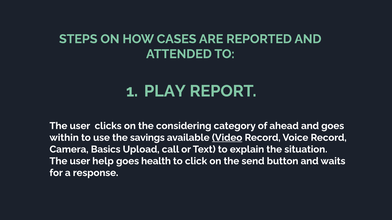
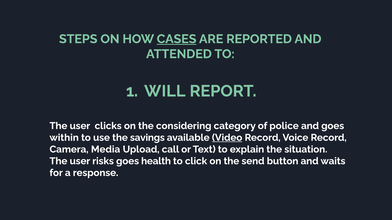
CASES underline: none -> present
PLAY: PLAY -> WILL
ahead: ahead -> police
Basics: Basics -> Media
help: help -> risks
